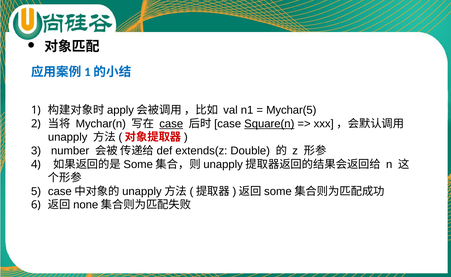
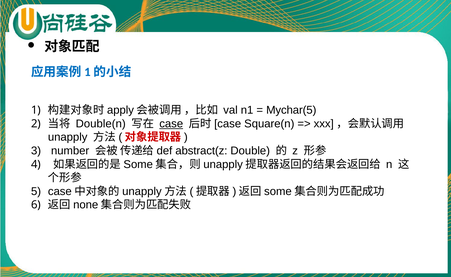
Mychar(n: Mychar(n -> Double(n
Square(n underline: present -> none
extends(z: extends(z -> abstract(z
